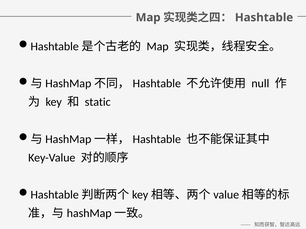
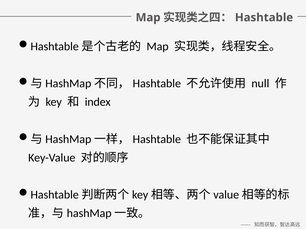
static: static -> index
